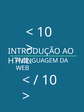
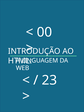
10 at (44, 32): 10 -> 00
10 at (49, 80): 10 -> 23
